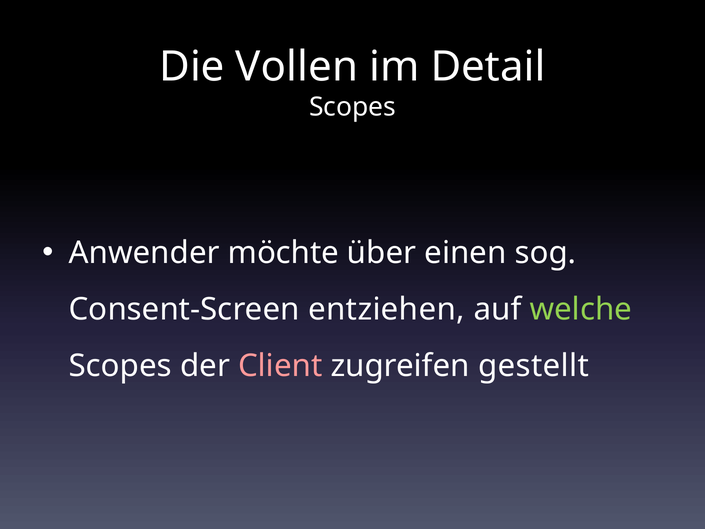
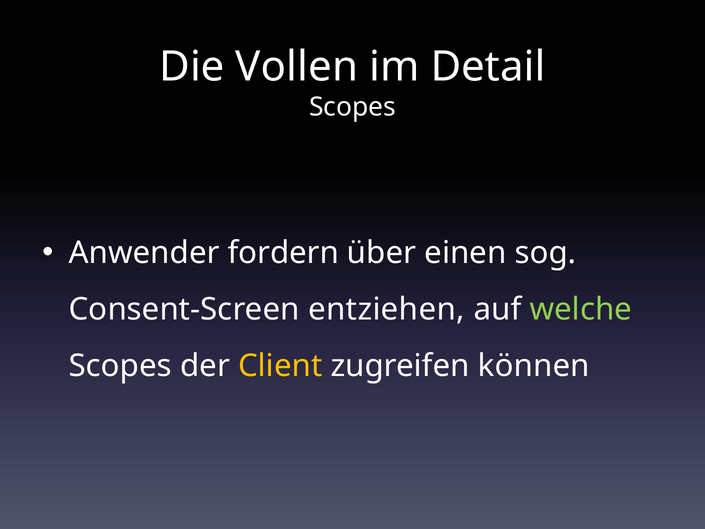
möchte: möchte -> fordern
Client colour: pink -> yellow
gestellt: gestellt -> können
